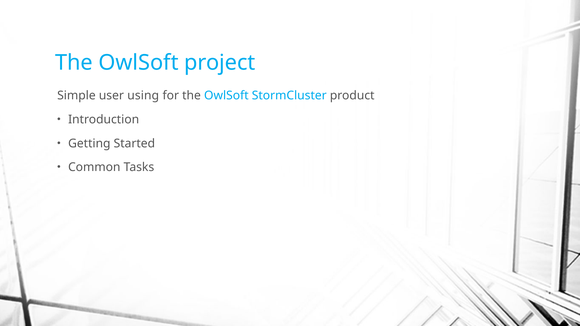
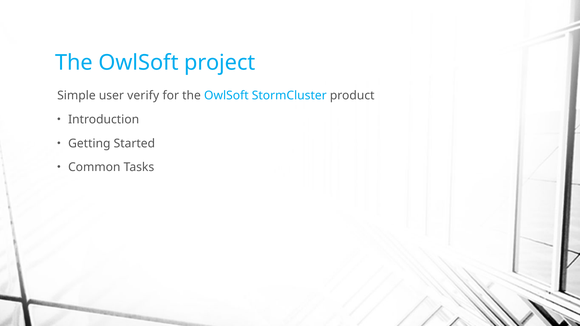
using: using -> verify
